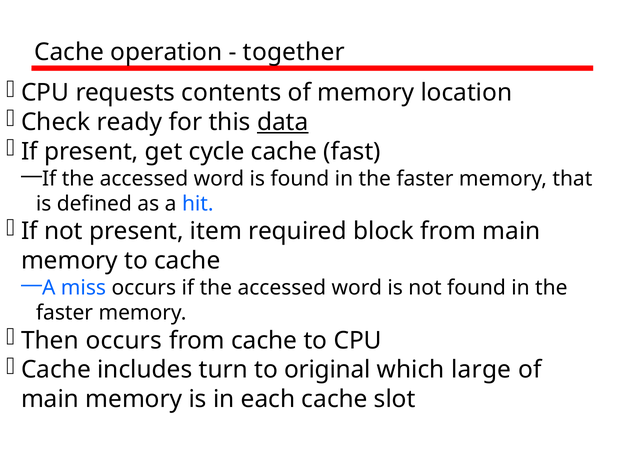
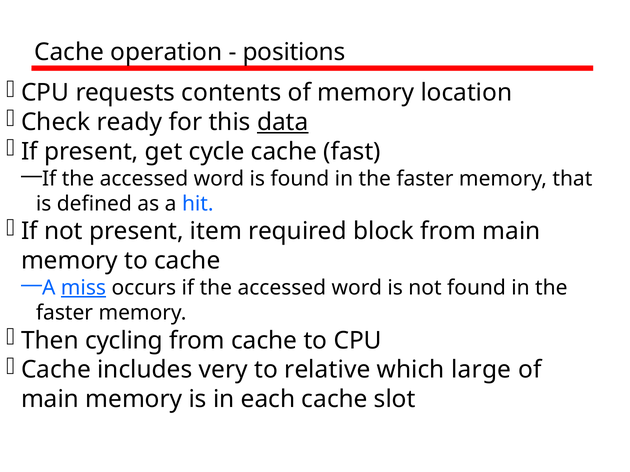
together: together -> positions
miss underline: none -> present
Then occurs: occurs -> cycling
turn: turn -> very
original: original -> relative
